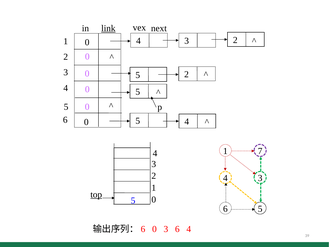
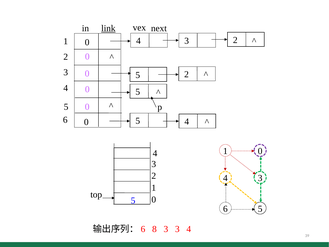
7 at (260, 151): 7 -> 0
top underline: present -> none
0 at (154, 229): 0 -> 8
3 6: 6 -> 3
